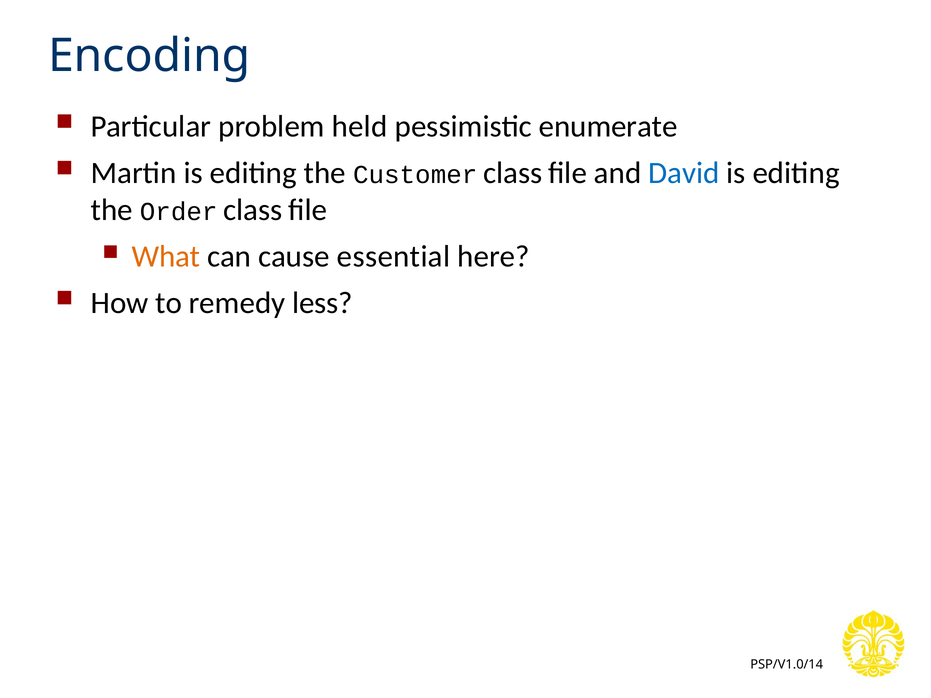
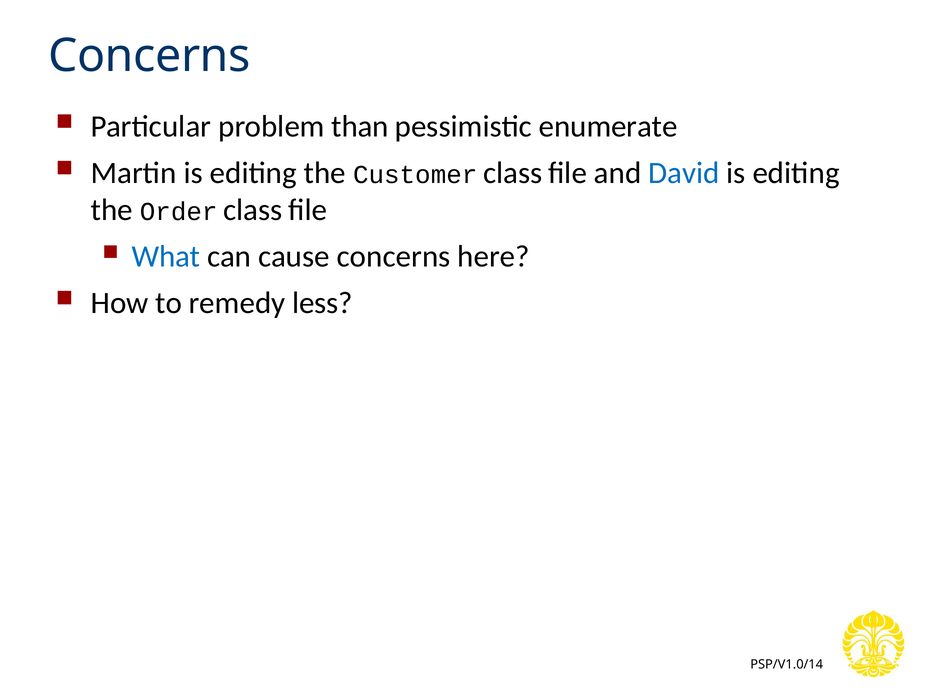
Encoding at (149, 56): Encoding -> Concerns
held: held -> than
What colour: orange -> blue
cause essential: essential -> concerns
